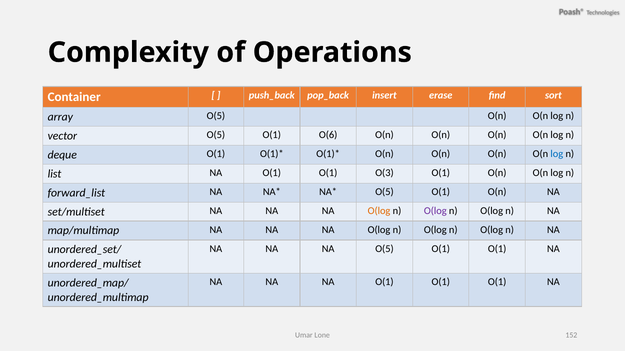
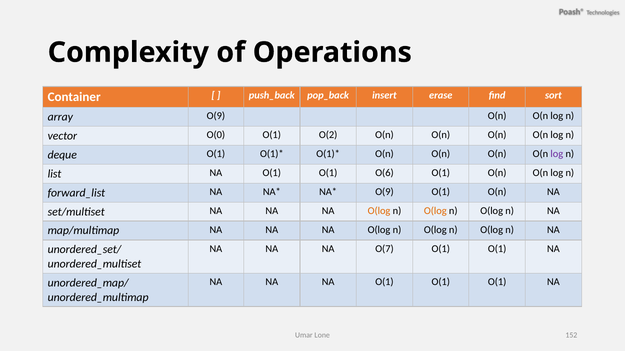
array O(5: O(5 -> O(9
vector O(5: O(5 -> O(0
O(6: O(6 -> O(2
log at (557, 154) colour: blue -> purple
O(3: O(3 -> O(6
O(5 at (384, 192): O(5 -> O(9
O(log at (435, 211) colour: purple -> orange
NA O(5: O(5 -> O(7
